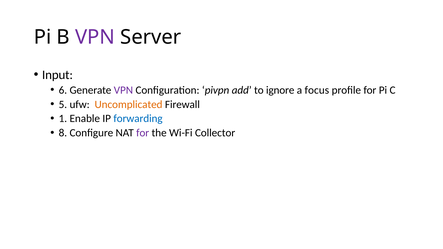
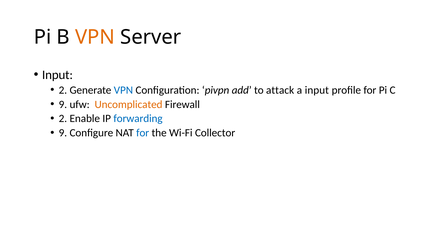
VPN at (95, 37) colour: purple -> orange
6 at (63, 90): 6 -> 2
VPN at (123, 90) colour: purple -> blue
ignore: ignore -> attack
a focus: focus -> input
5 at (63, 104): 5 -> 9
1 at (63, 119): 1 -> 2
8 at (63, 133): 8 -> 9
for at (143, 133) colour: purple -> blue
